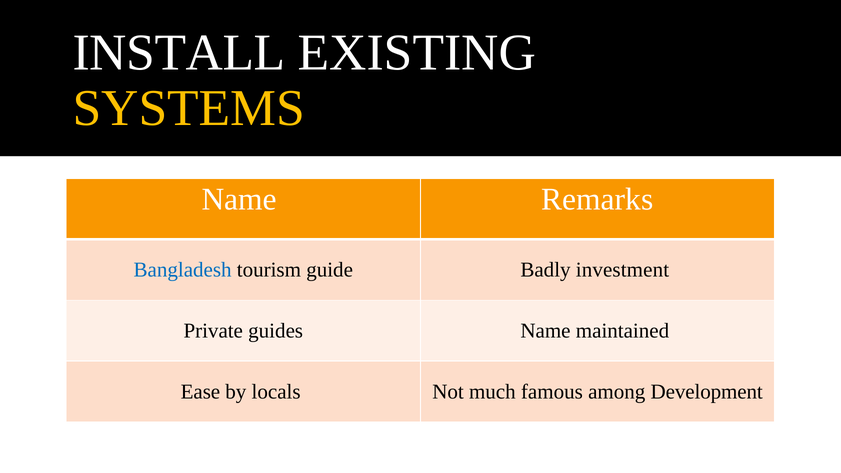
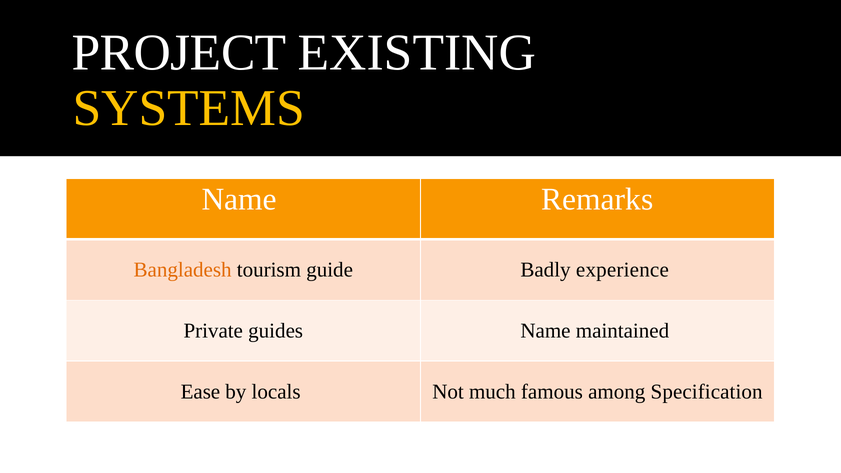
INSTALL: INSTALL -> PROJECT
Bangladesh colour: blue -> orange
investment: investment -> experience
Development: Development -> Specification
